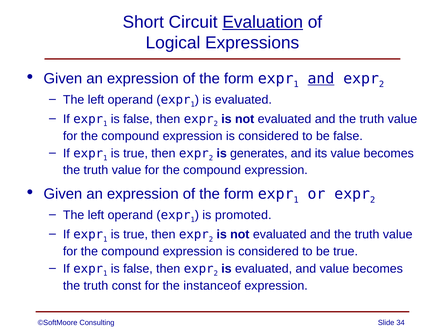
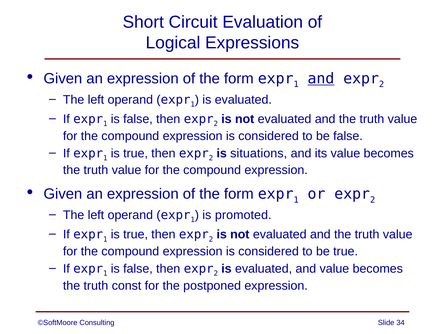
Evaluation underline: present -> none
generates: generates -> situations
instanceof: instanceof -> postponed
